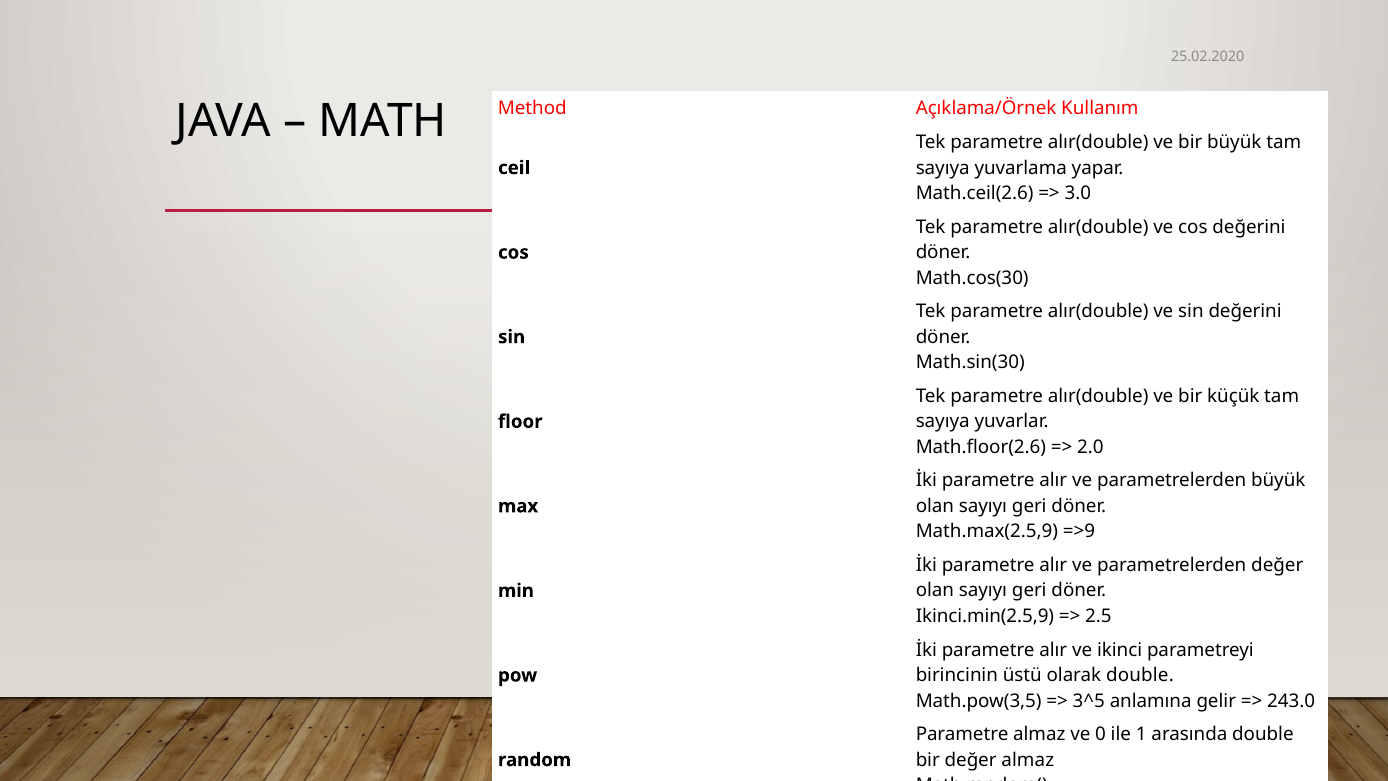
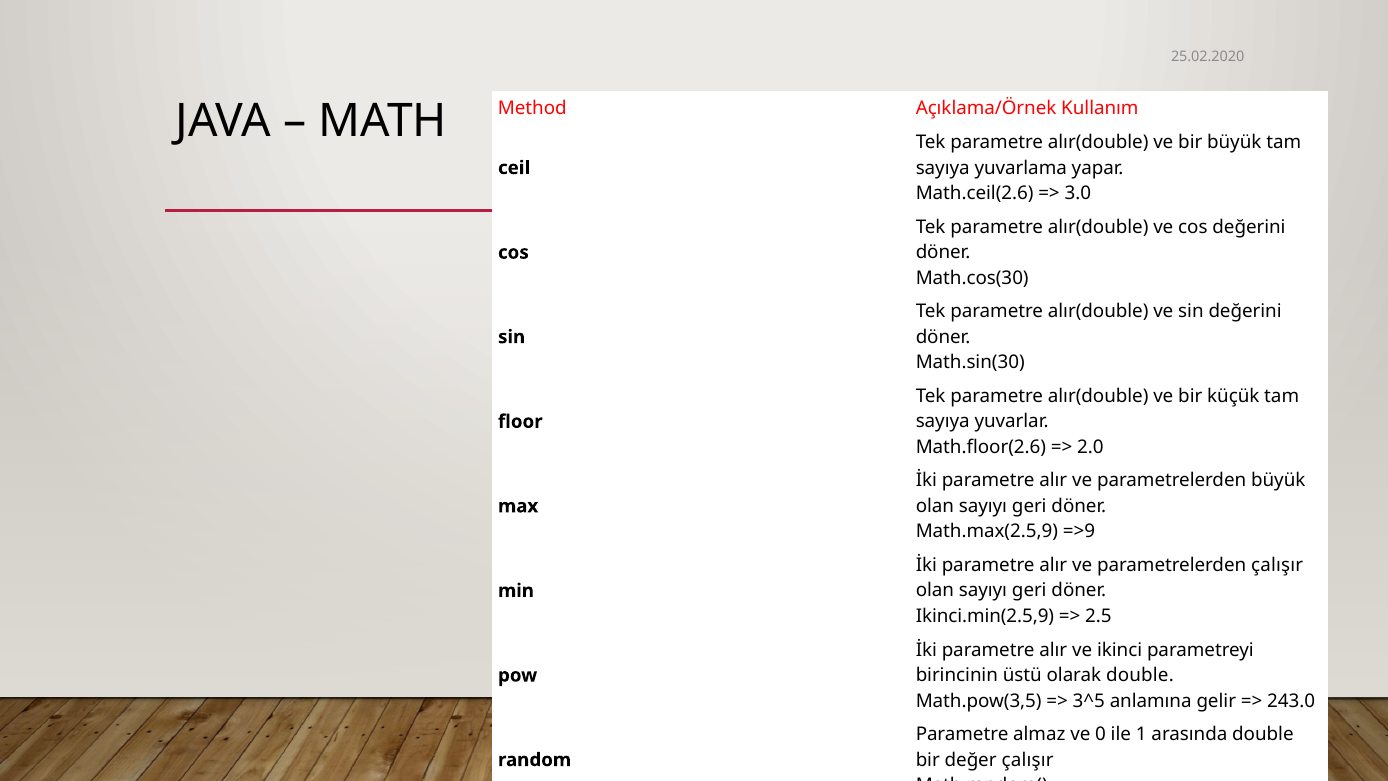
parametrelerden değer: değer -> çalışır
değer almaz: almaz -> çalışır
